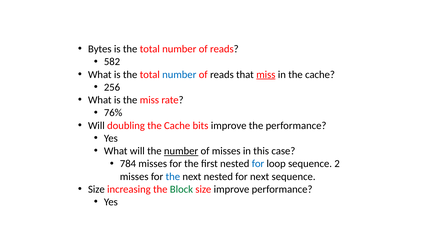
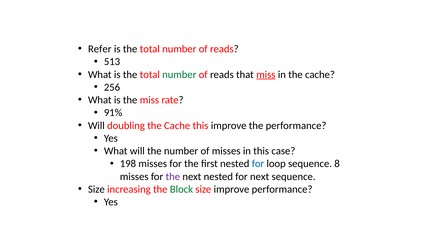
Bytes: Bytes -> Refer
582: 582 -> 513
number at (179, 75) colour: blue -> green
76%: 76% -> 91%
Cache bits: bits -> this
number at (181, 151) underline: present -> none
784: 784 -> 198
2: 2 -> 8
the at (173, 177) colour: blue -> purple
